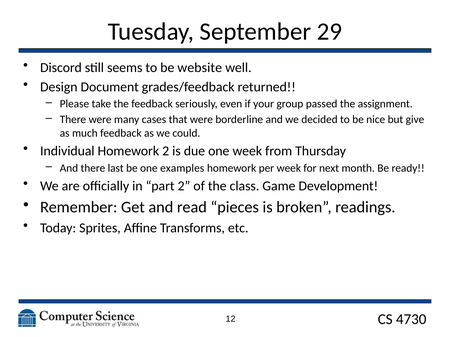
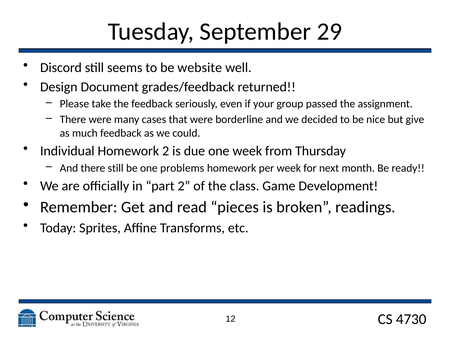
there last: last -> still
examples: examples -> problems
